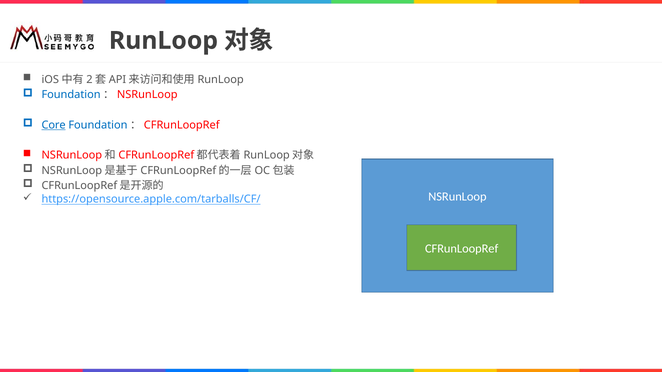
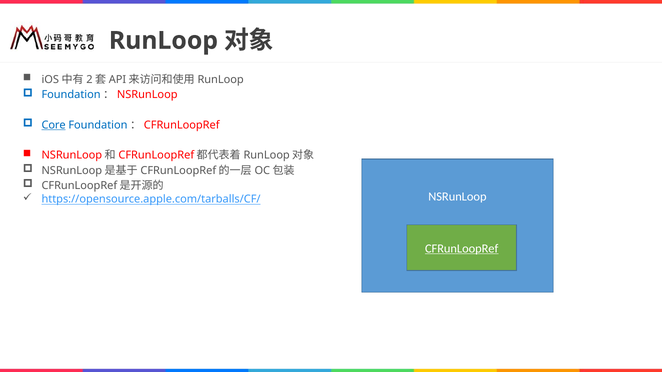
CFRunLoopRef underline: none -> present
